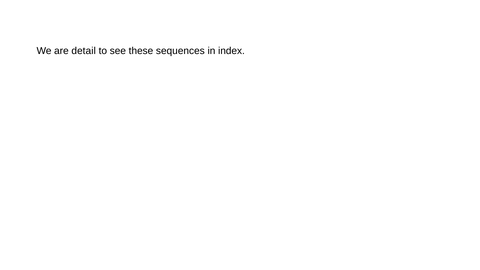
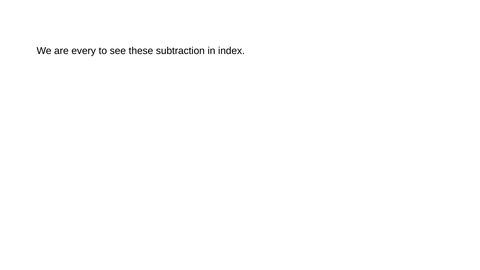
detail: detail -> every
sequences: sequences -> subtraction
